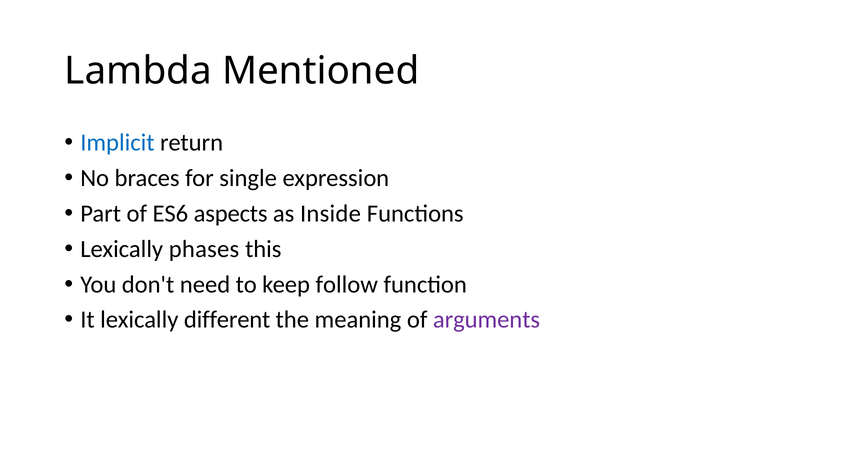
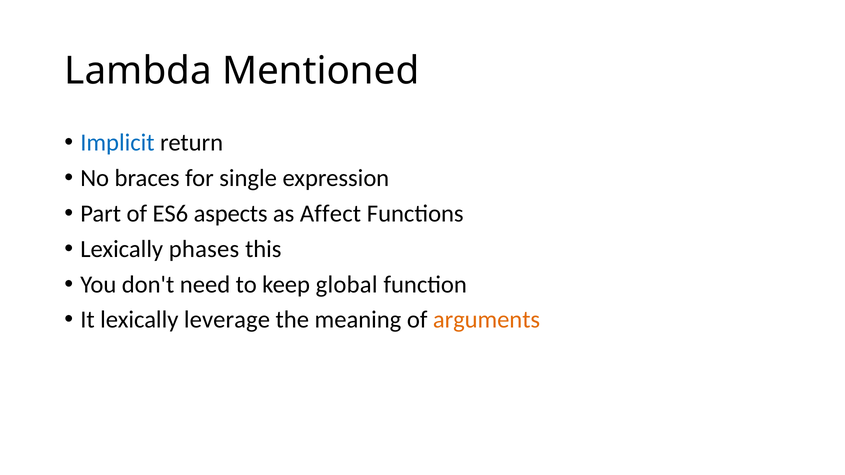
Inside: Inside -> Affect
follow: follow -> global
different: different -> leverage
arguments colour: purple -> orange
